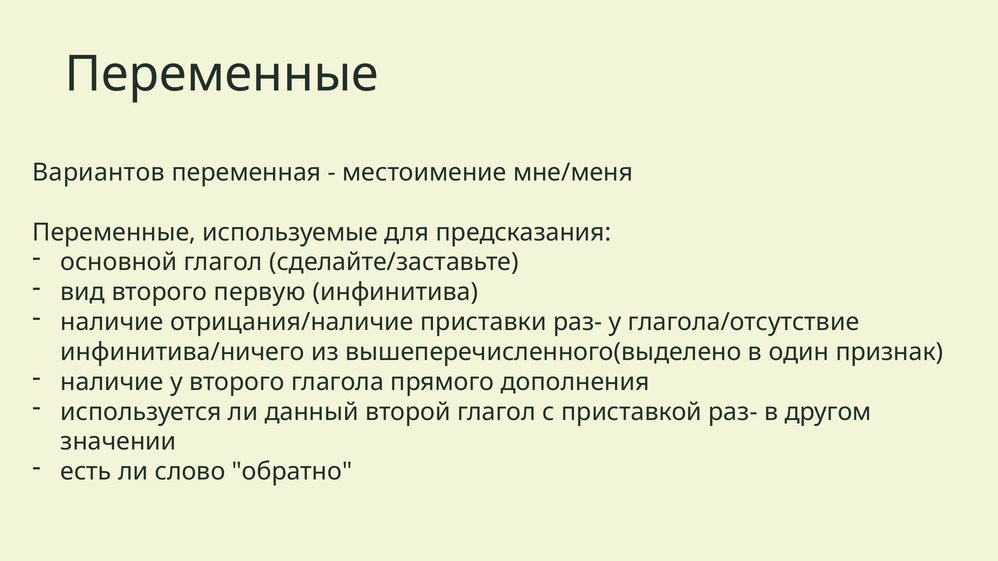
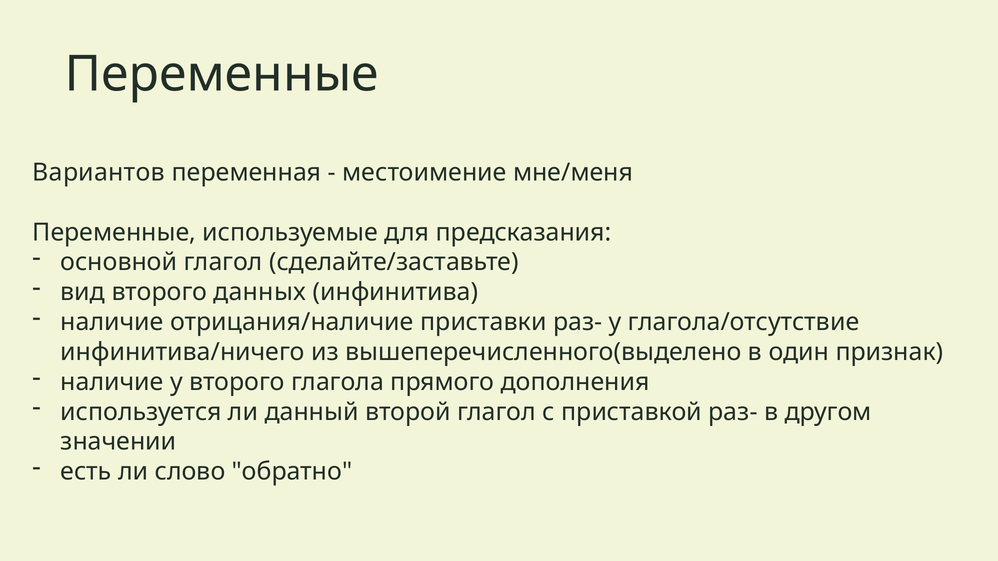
первую: первую -> данных
